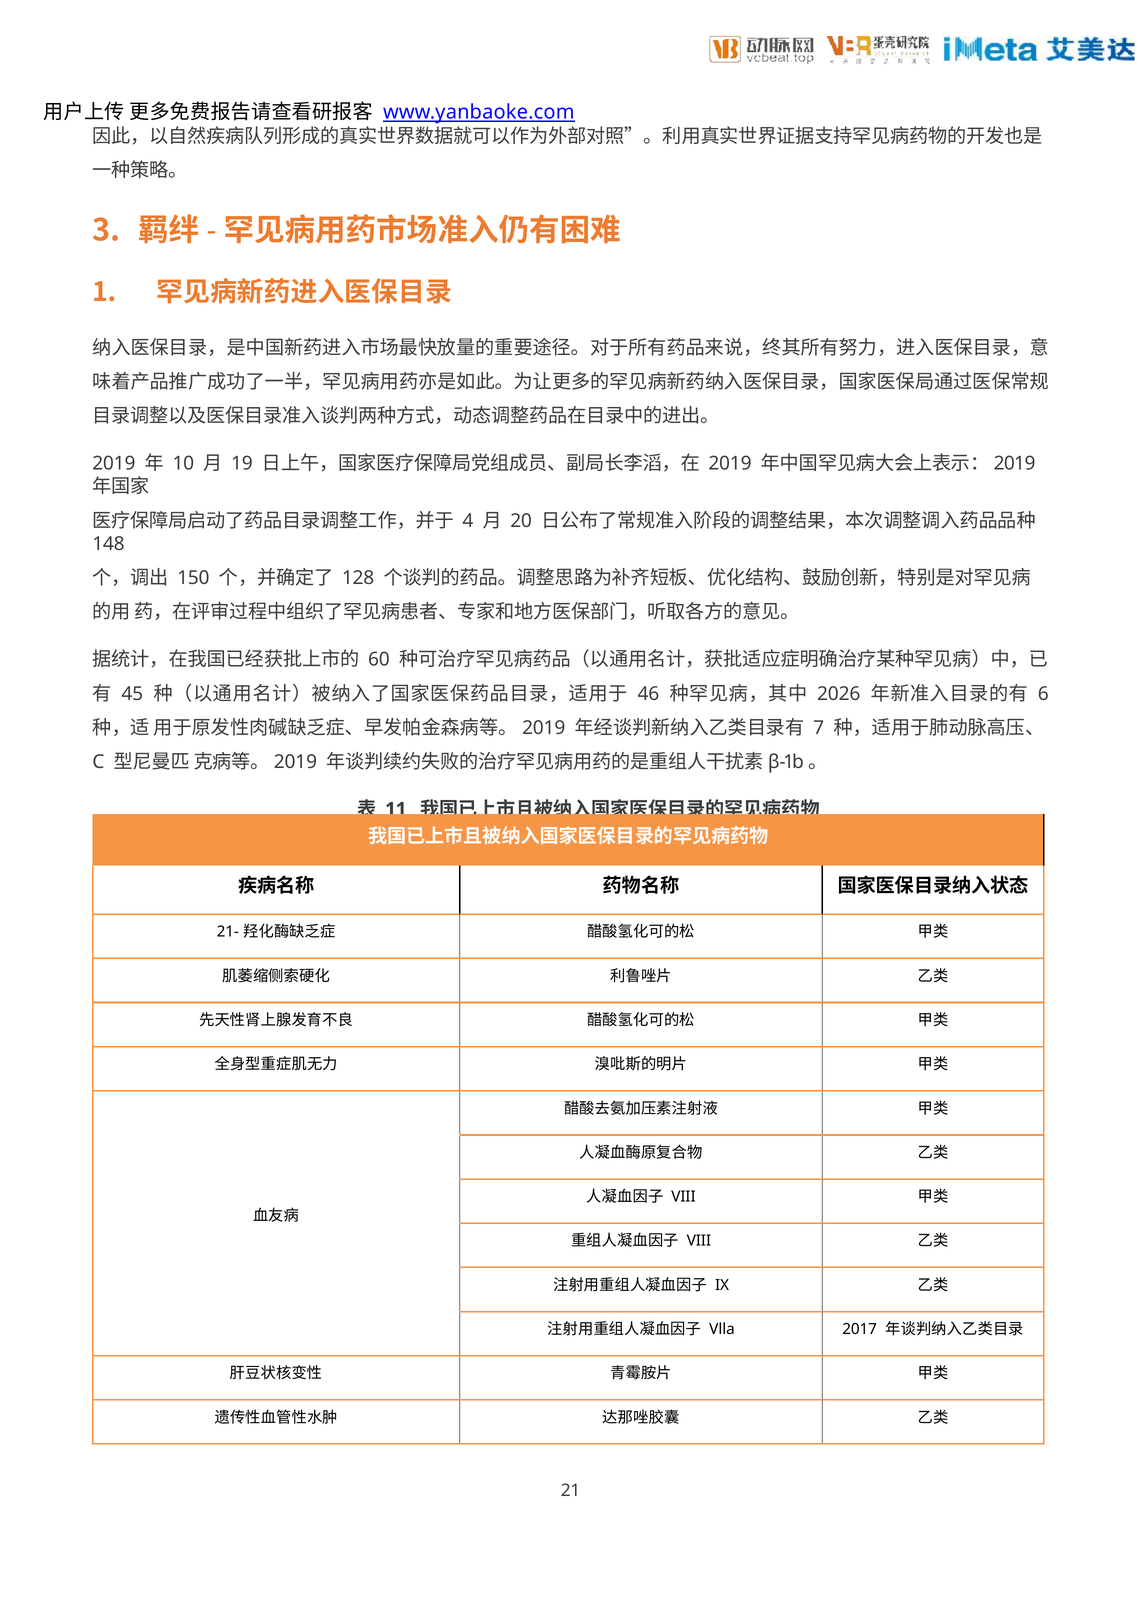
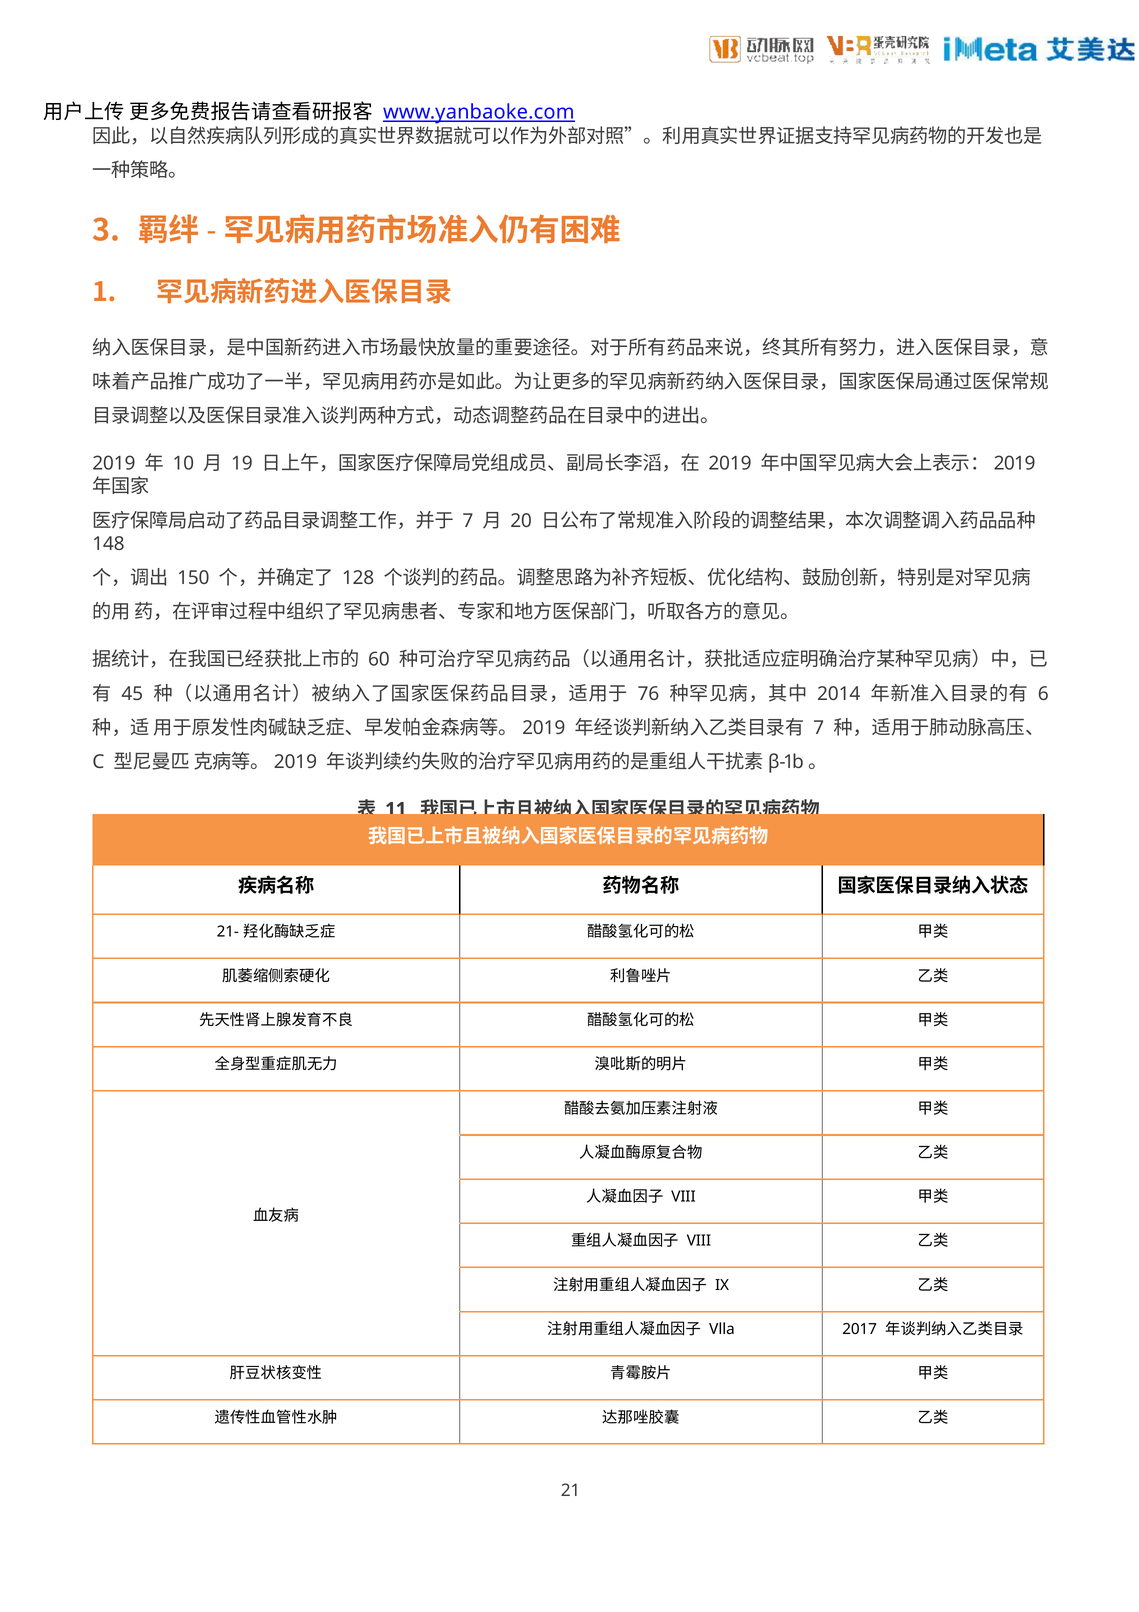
4 at (468, 521): 4 -> 7
46: 46 -> 76
2026: 2026 -> 2014
